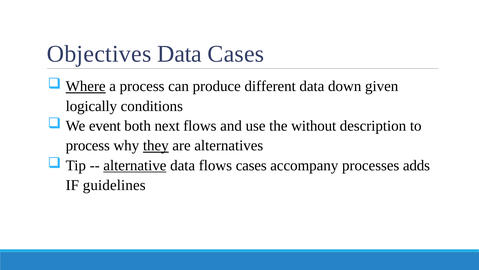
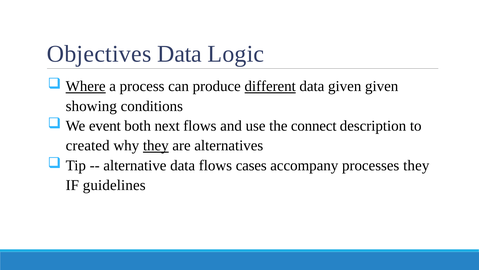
Data Cases: Cases -> Logic
different underline: none -> present
data down: down -> given
logically: logically -> showing
without: without -> connect
process at (88, 145): process -> created
alternative underline: present -> none
processes adds: adds -> they
